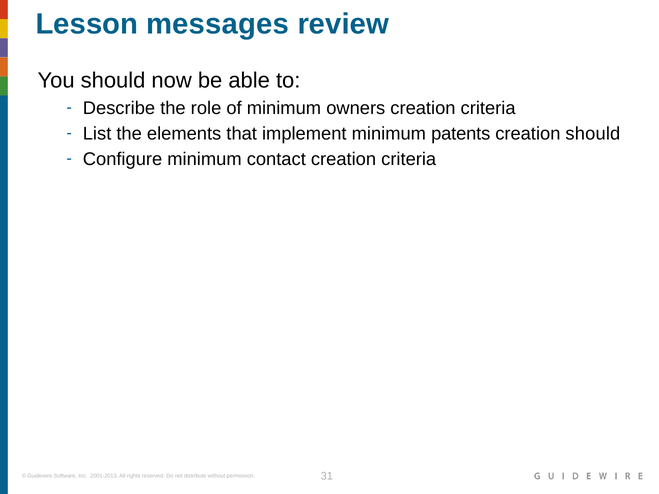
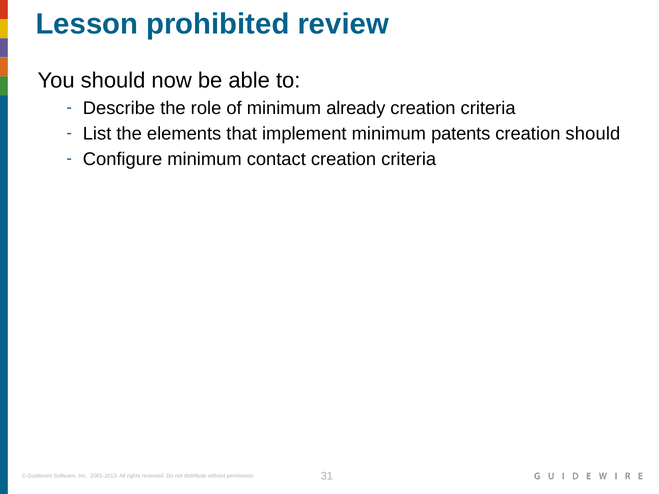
messages: messages -> prohibited
owners: owners -> already
